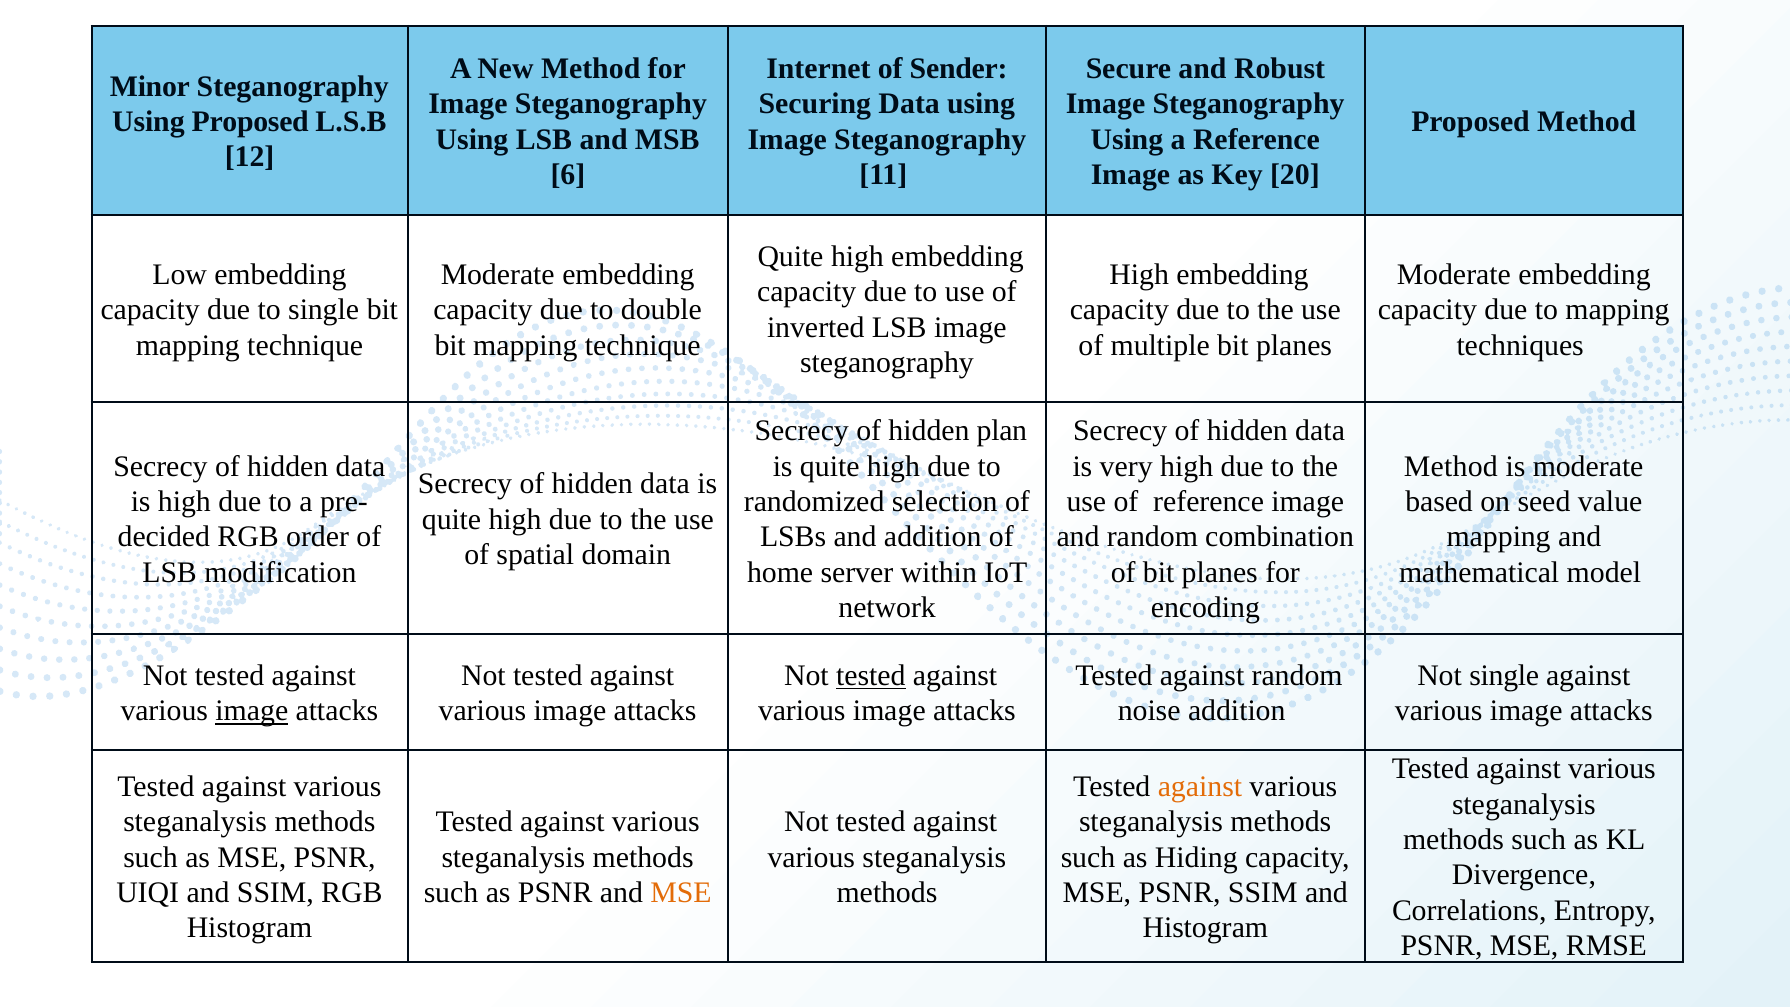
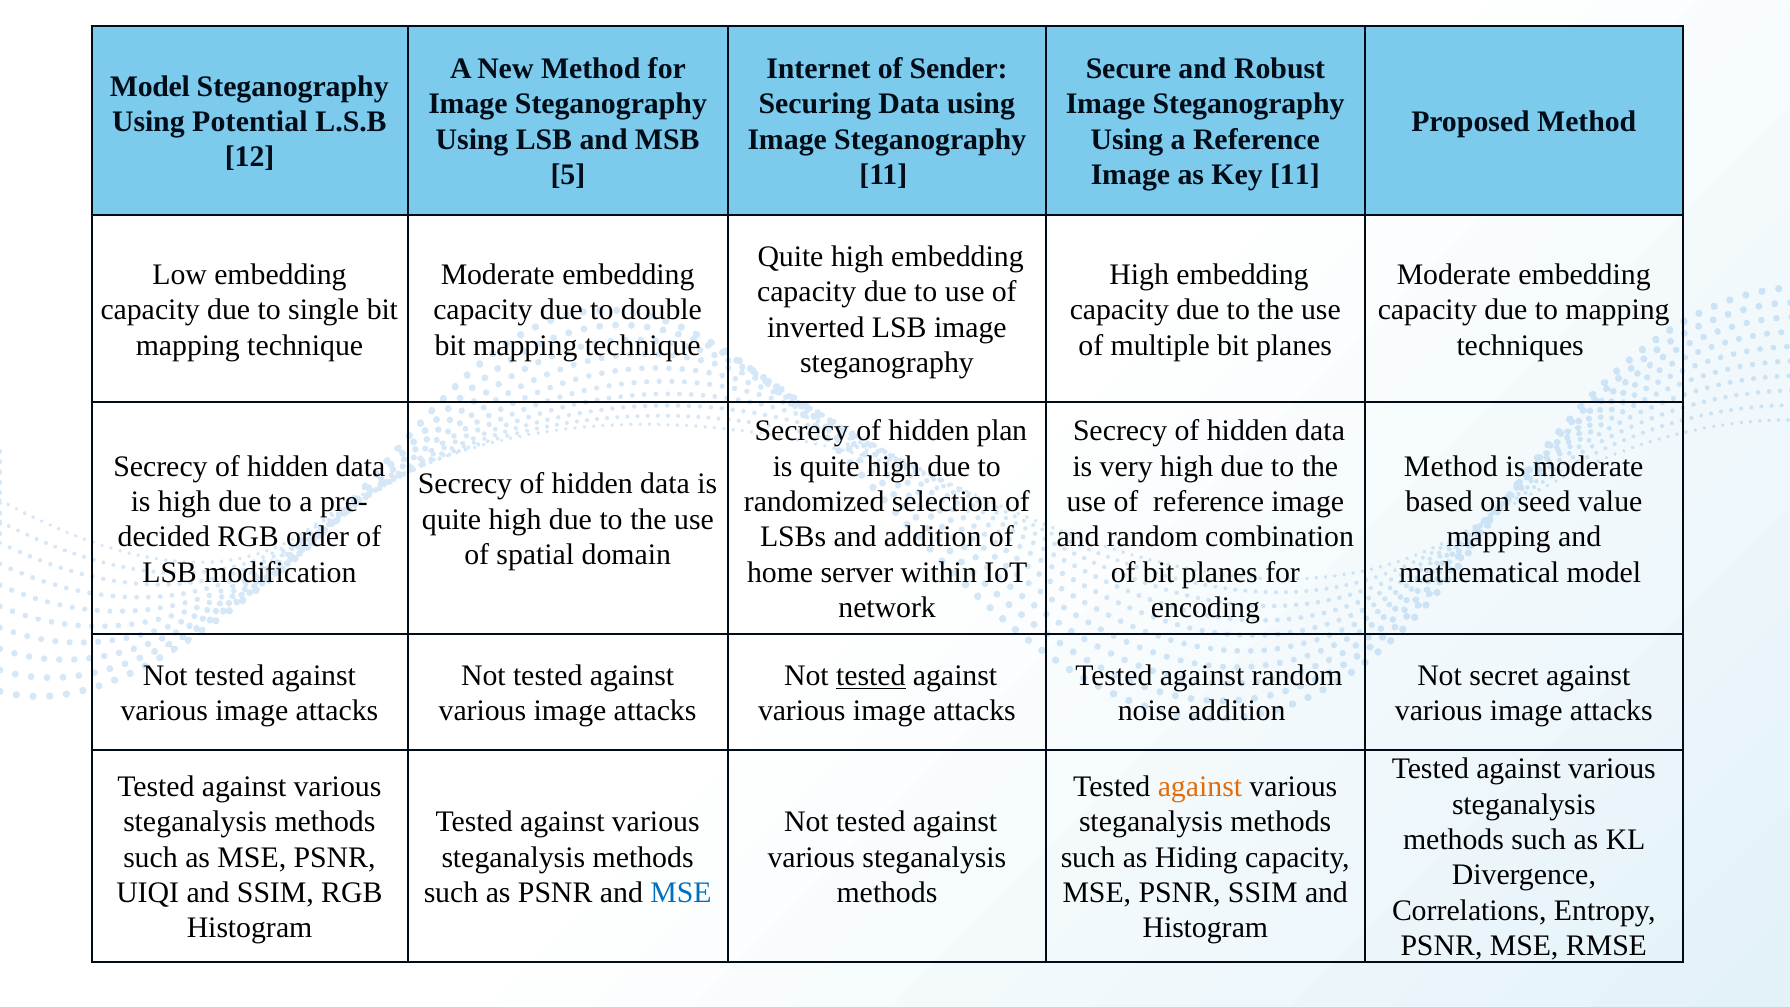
Minor at (150, 86): Minor -> Model
Using Proposed: Proposed -> Potential
6: 6 -> 5
Key 20: 20 -> 11
Not single: single -> secret
image at (252, 711) underline: present -> none
MSE at (681, 893) colour: orange -> blue
